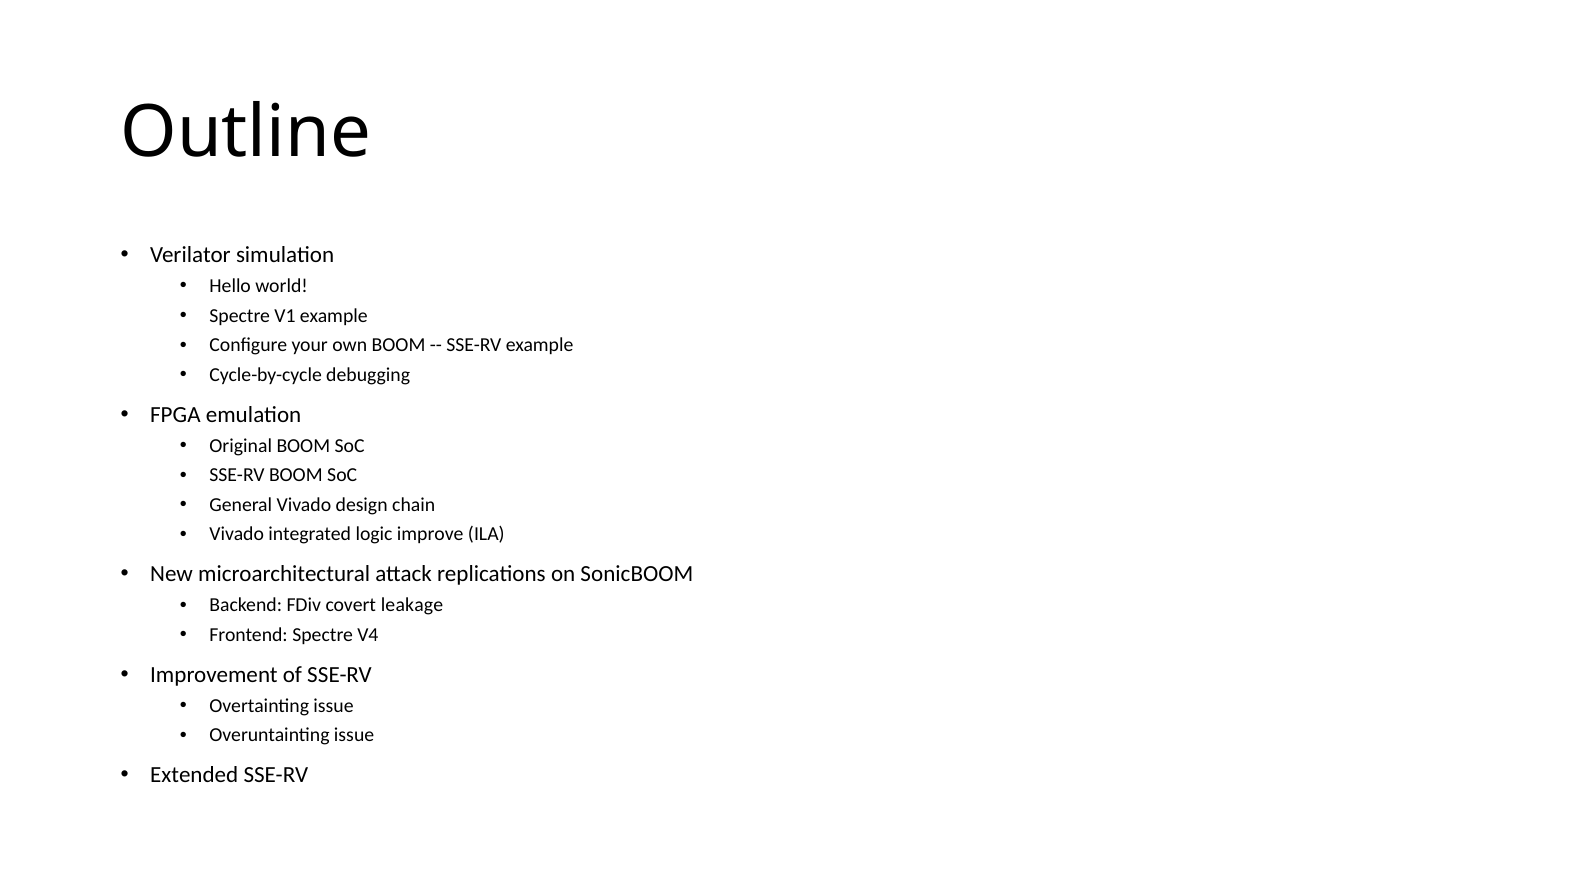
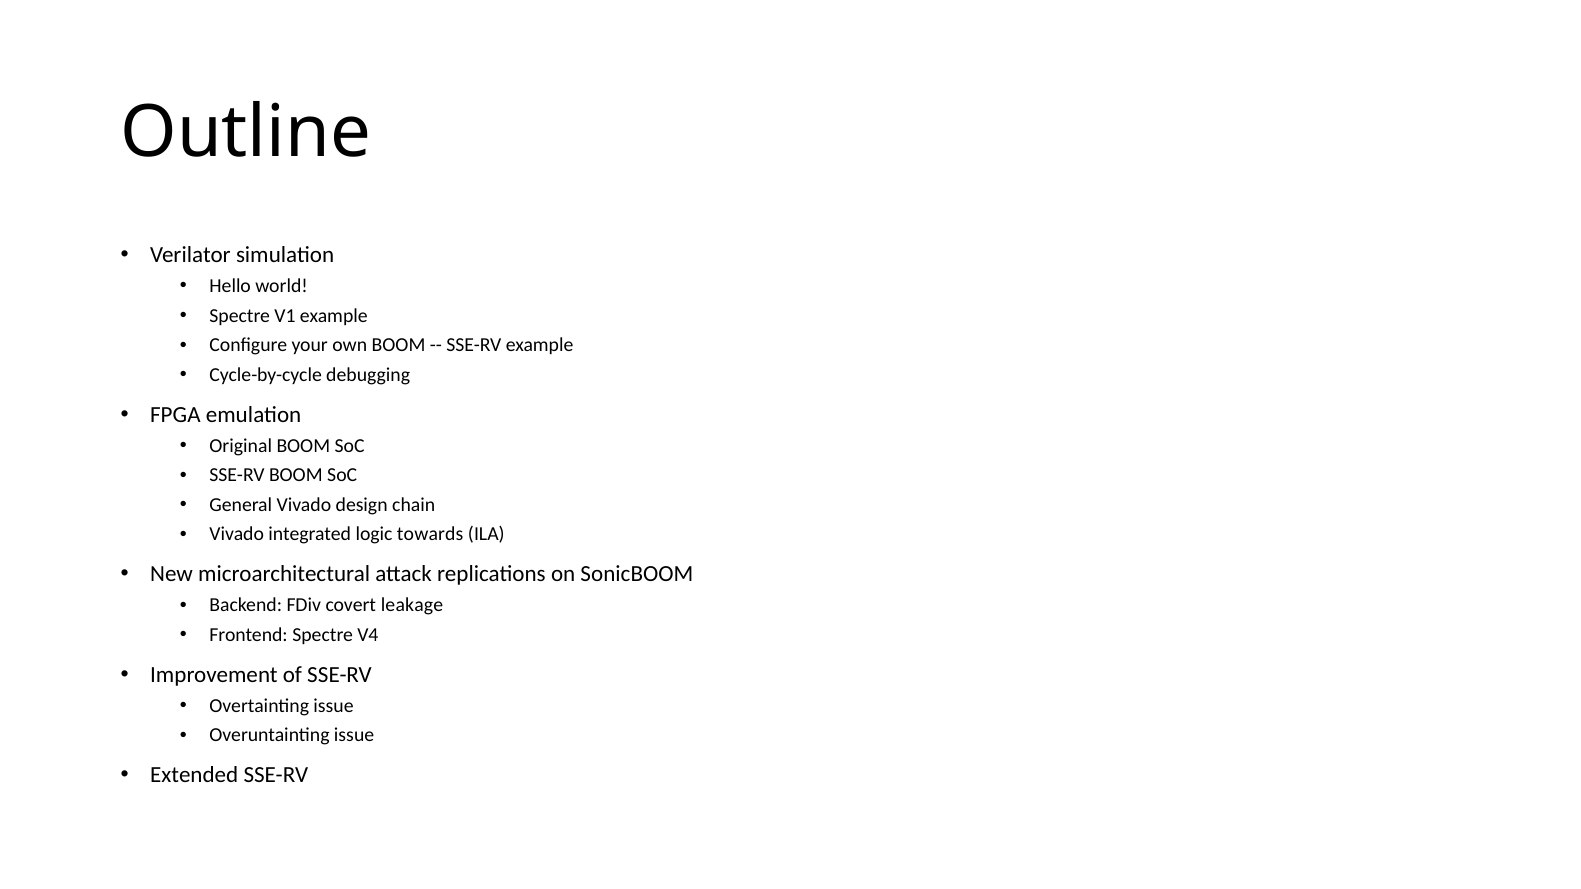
improve: improve -> towards
